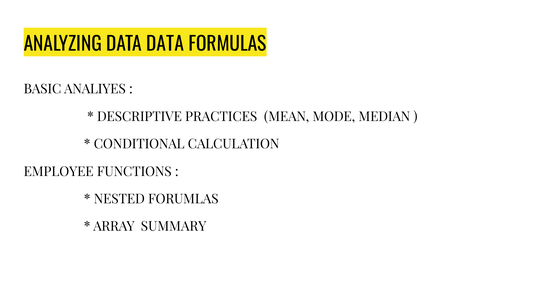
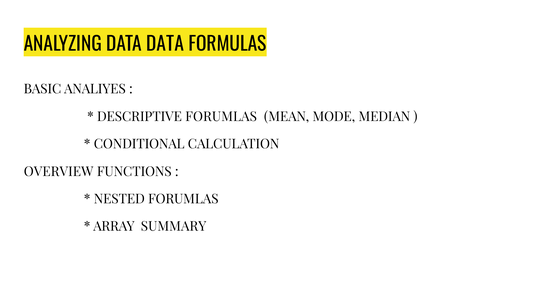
DESCRIPTIVE PRACTICES: PRACTICES -> FORUMLAS
EMPLOYEE: EMPLOYEE -> OVERVIEW
